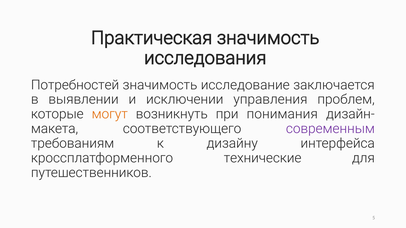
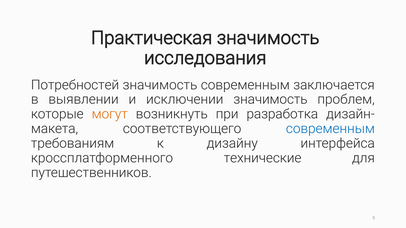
значимость исследование: исследование -> современным
исключении управления: управления -> значимость
понимания: понимания -> разработка
современным at (330, 129) colour: purple -> blue
